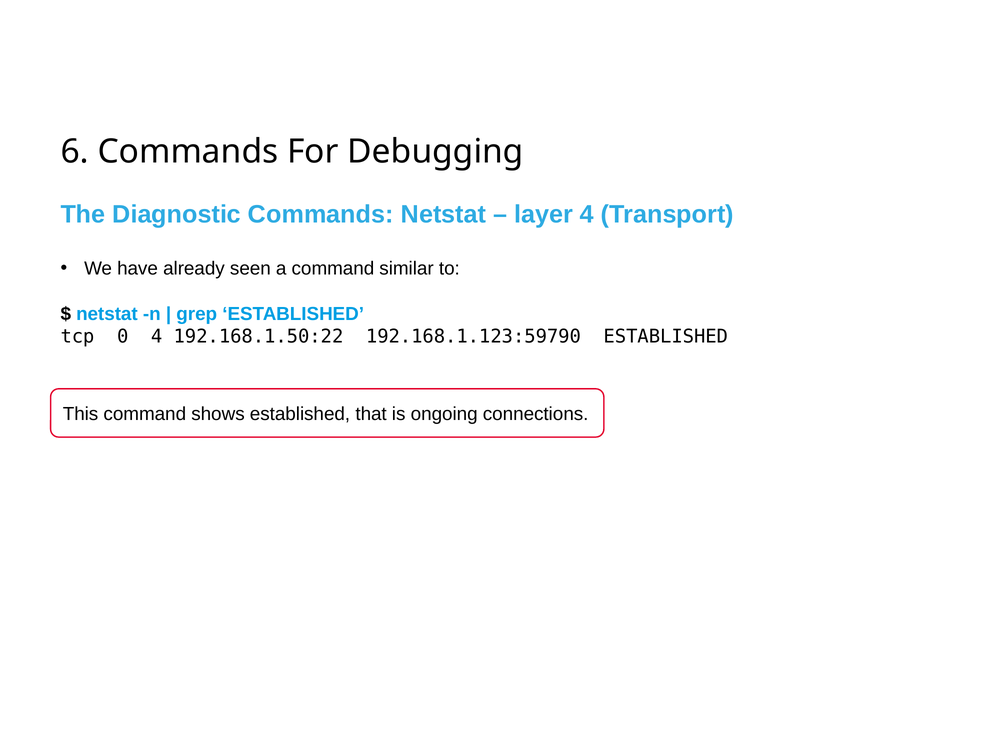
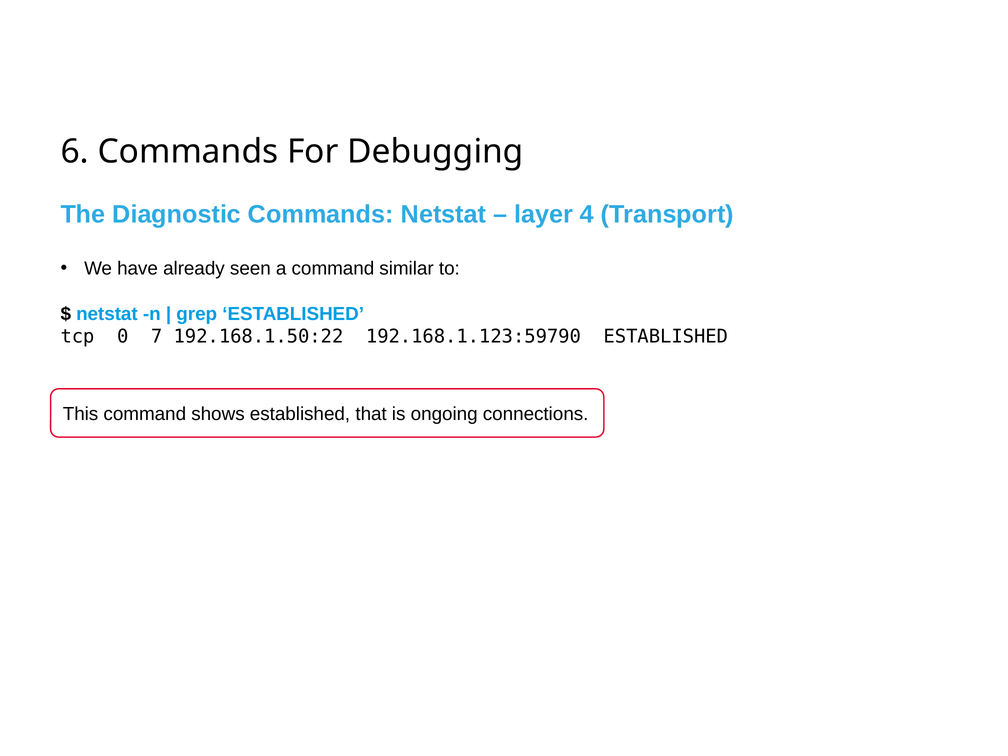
0 4: 4 -> 7
